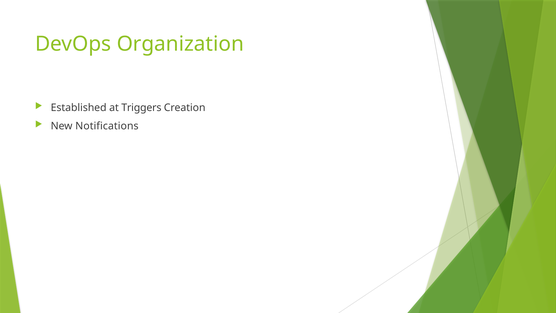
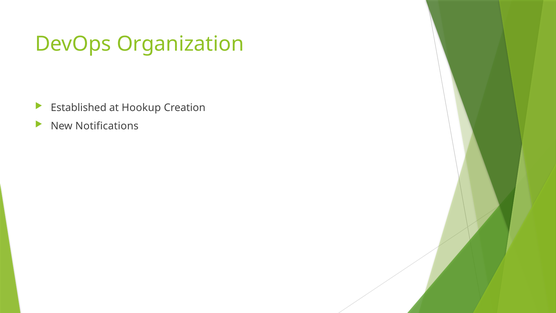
Triggers: Triggers -> Hookup
